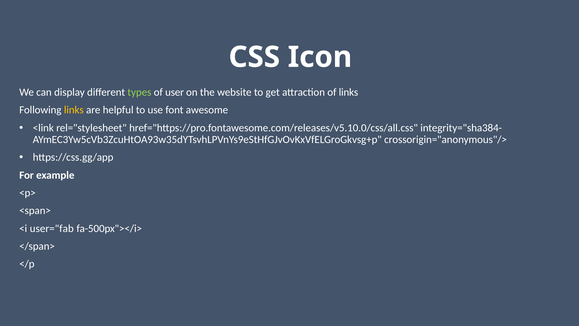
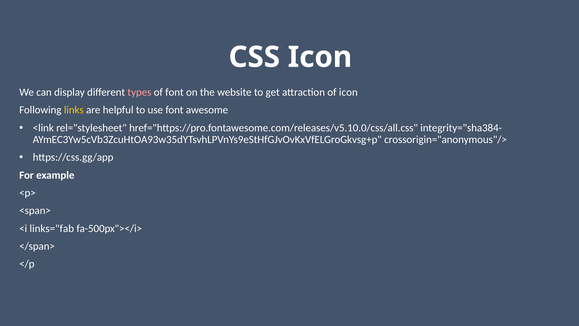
types colour: light green -> pink
of user: user -> font
of links: links -> icon
user="fab: user="fab -> links="fab
